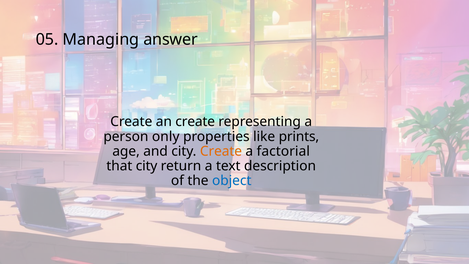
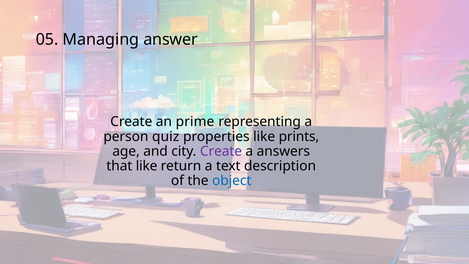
an create: create -> prime
only: only -> quiz
Create at (221, 151) colour: orange -> purple
factorial: factorial -> answers
that city: city -> like
